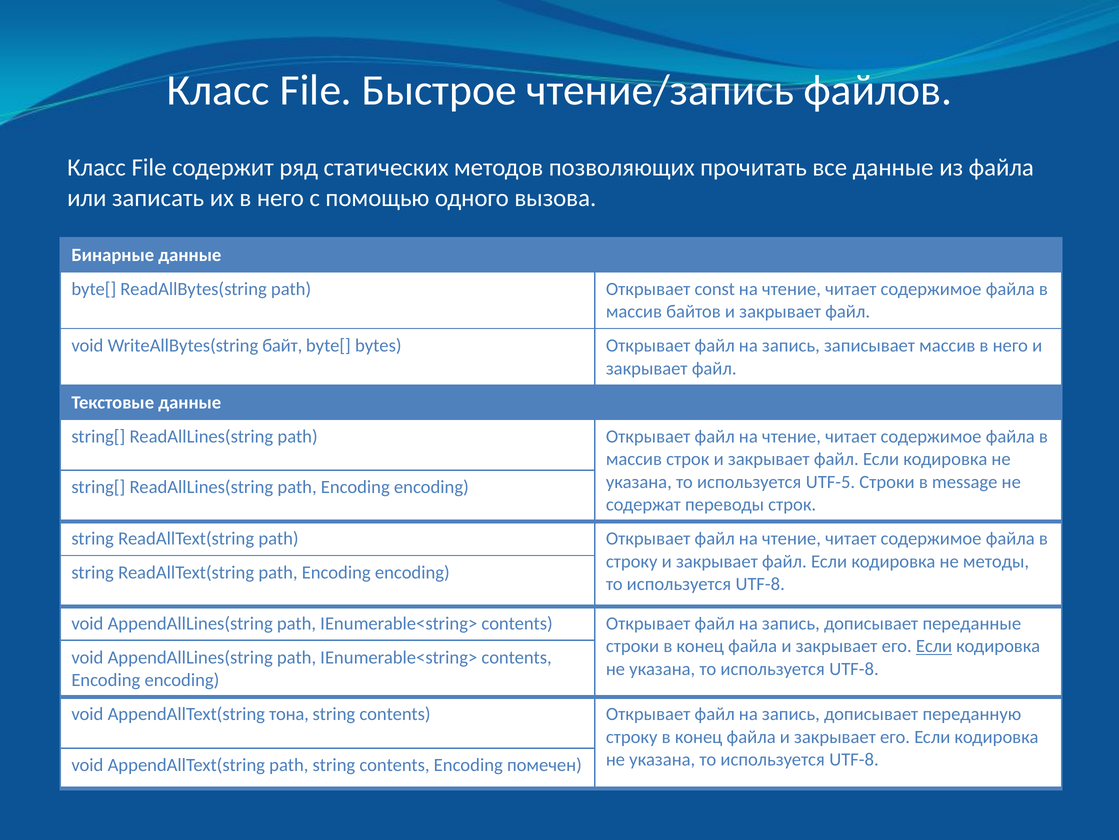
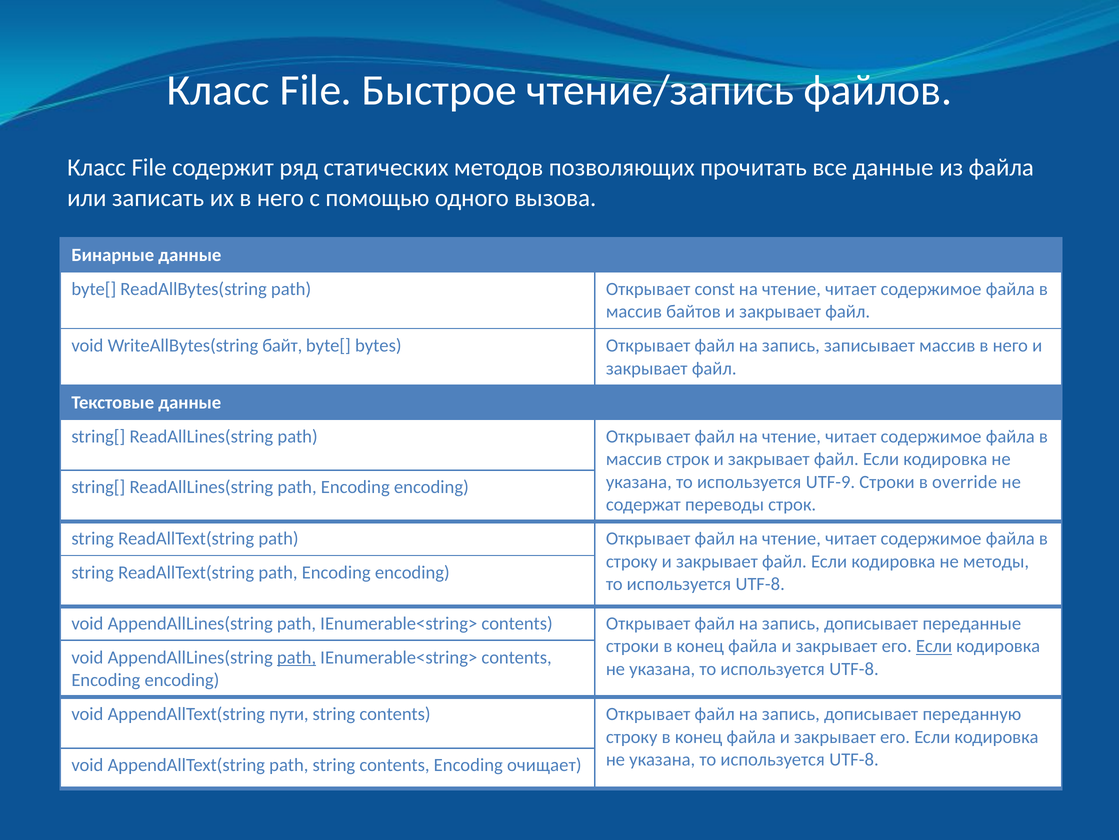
UTF-5: UTF-5 -> UTF-9
message: message -> override
path at (297, 657) underline: none -> present
тона: тона -> пути
помечен: помечен -> очищает
